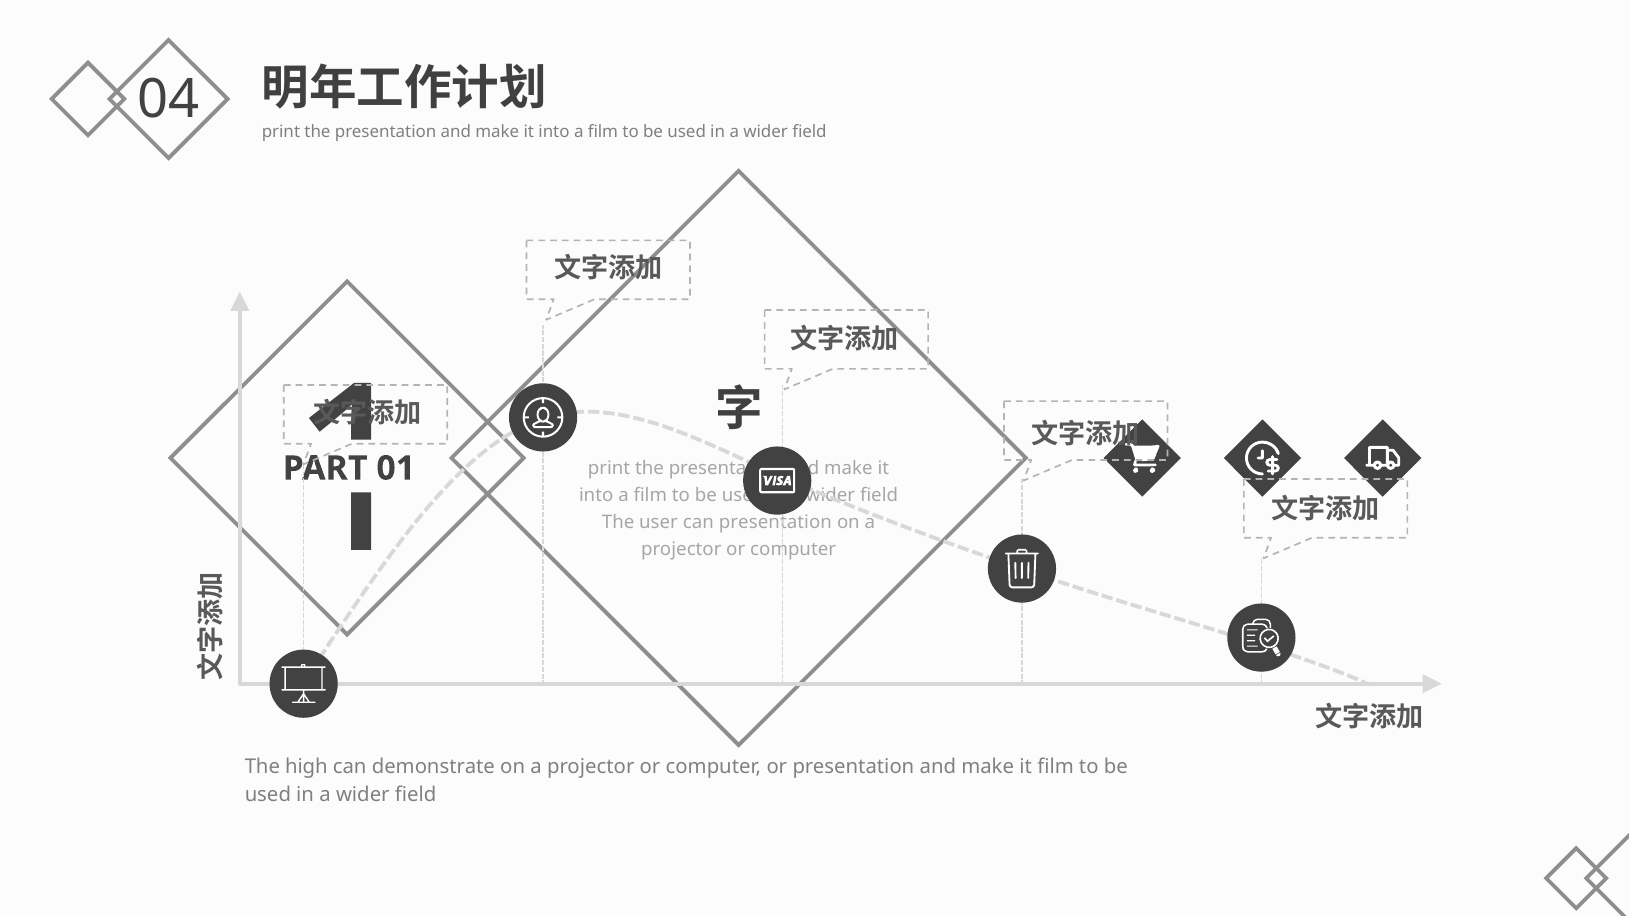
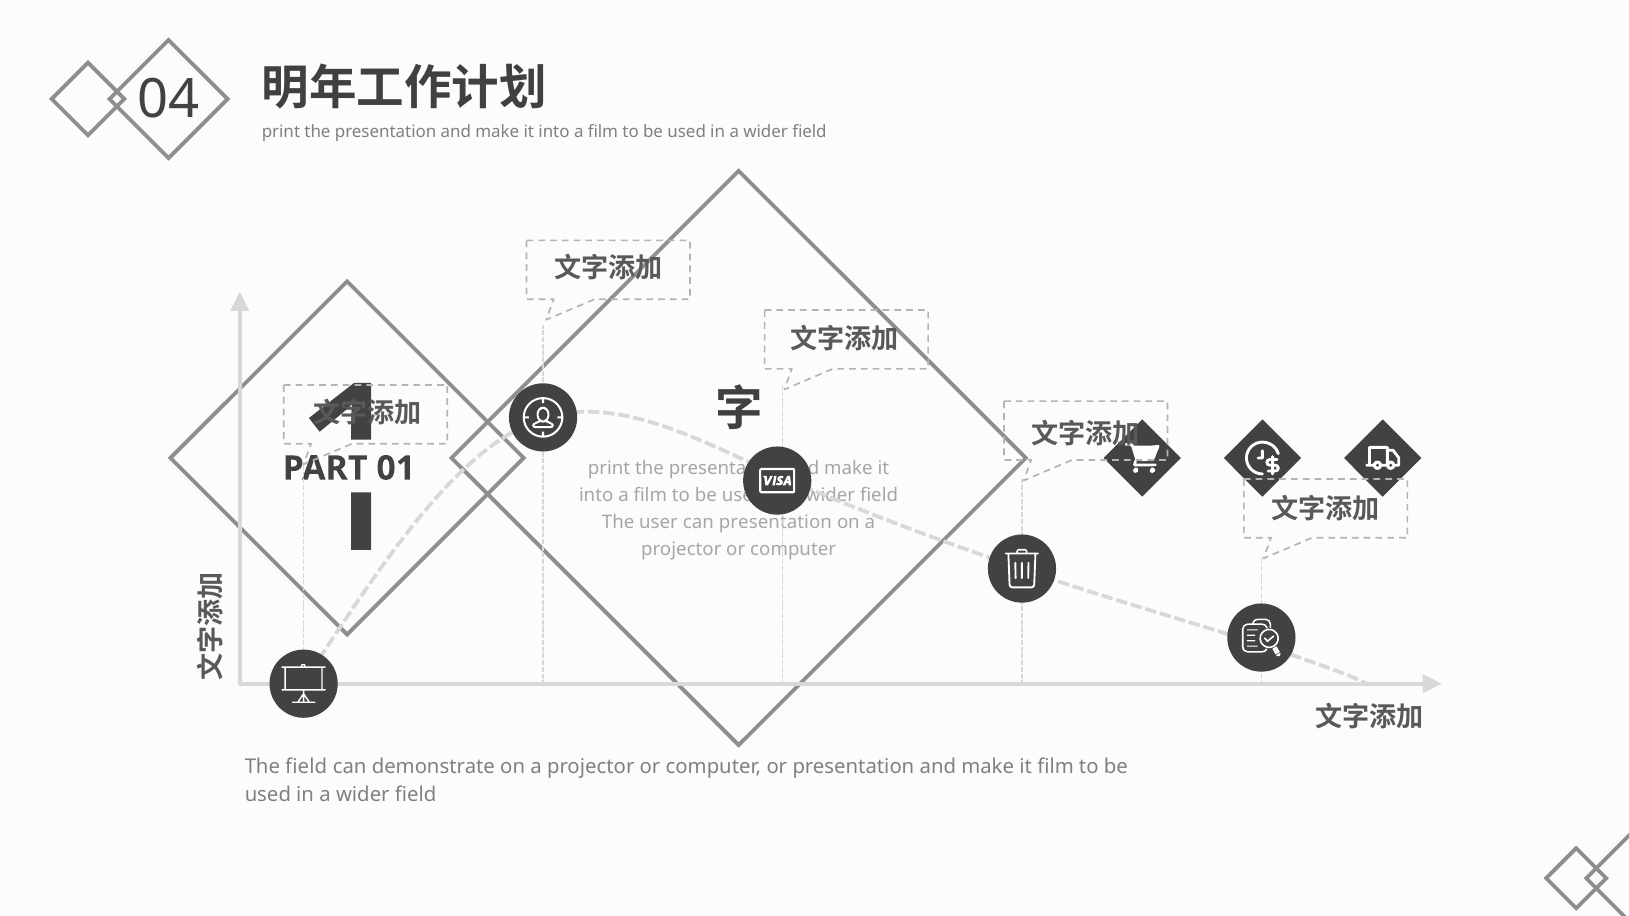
The high: high -> field
